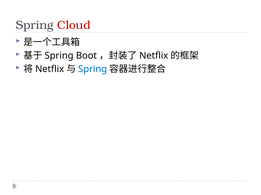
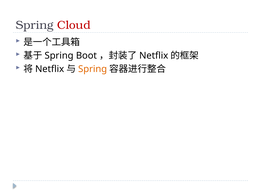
Spring at (93, 69) colour: blue -> orange
